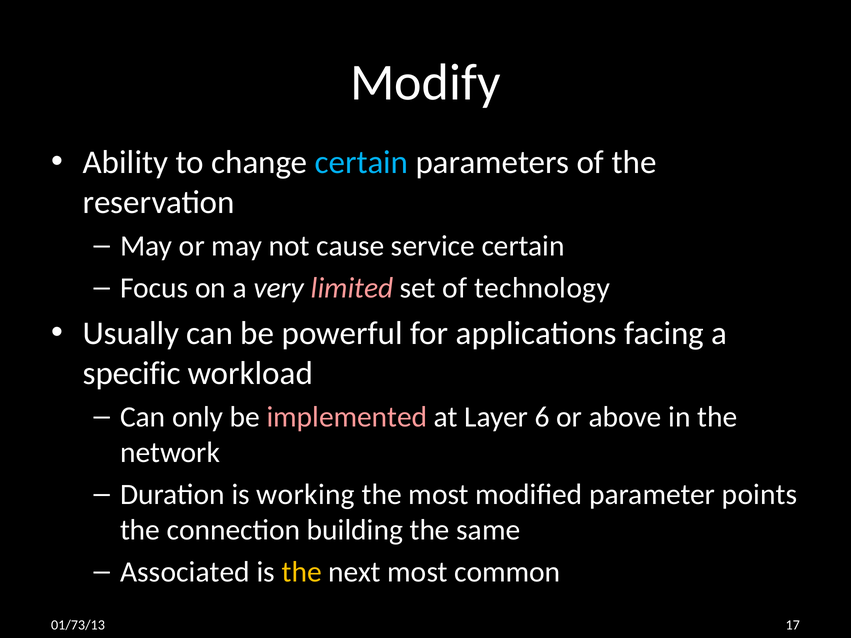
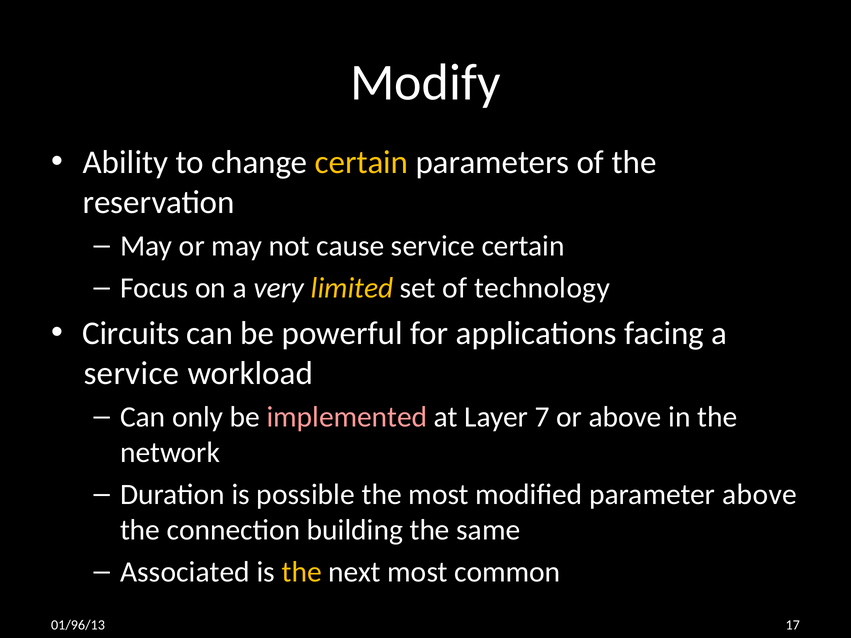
certain at (362, 162) colour: light blue -> yellow
limited colour: pink -> yellow
Usually: Usually -> Circuits
specific at (132, 373): specific -> service
6: 6 -> 7
working: working -> possible
parameter points: points -> above
01/73/13: 01/73/13 -> 01/96/13
